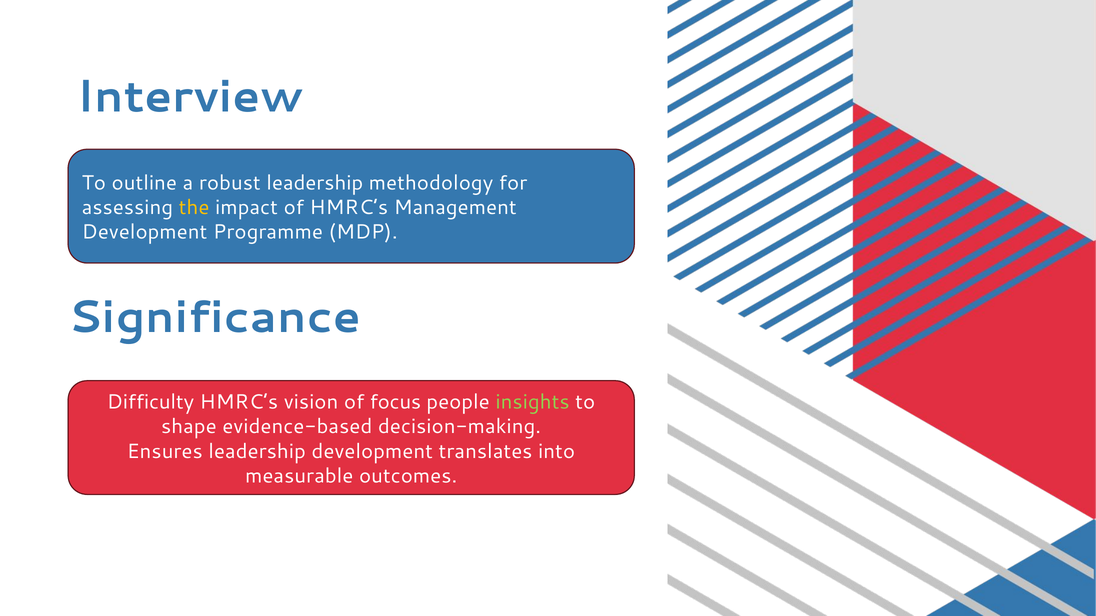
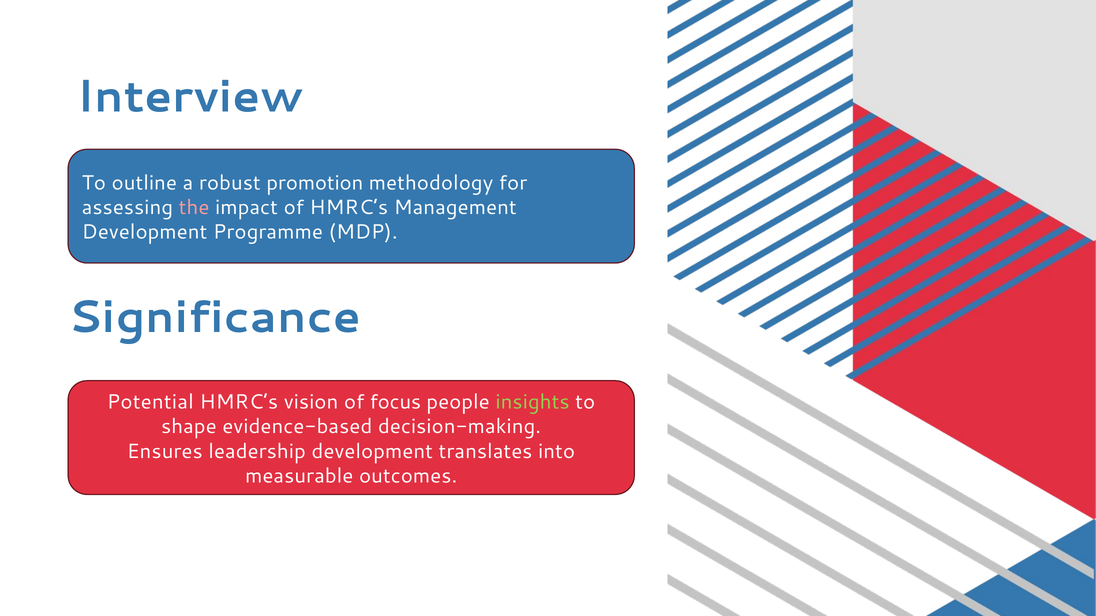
robust leadership: leadership -> promotion
the colour: yellow -> pink
Difficulty: Difficulty -> Potential
